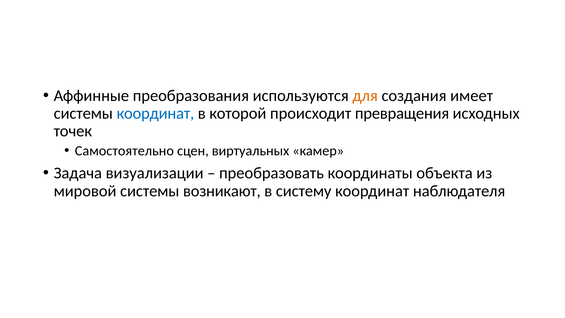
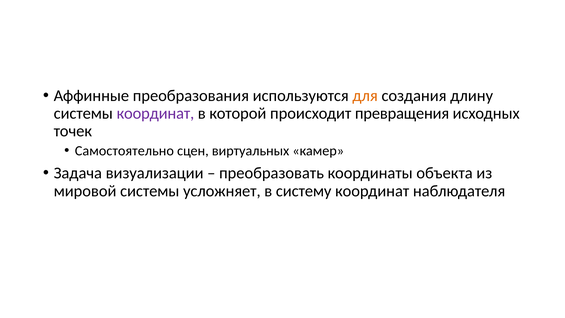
имеет: имеет -> длину
координат at (155, 113) colour: blue -> purple
возникают: возникают -> усложняет
